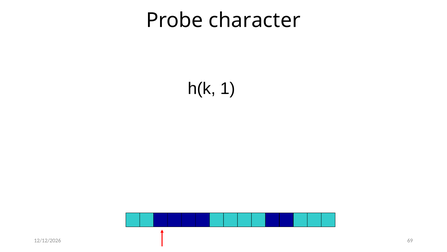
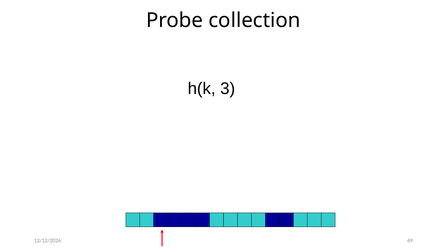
character: character -> collection
1: 1 -> 3
